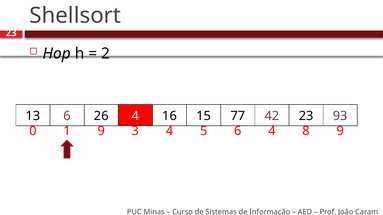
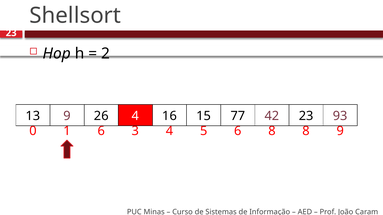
13 6: 6 -> 9
1 9: 9 -> 6
6 4: 4 -> 8
